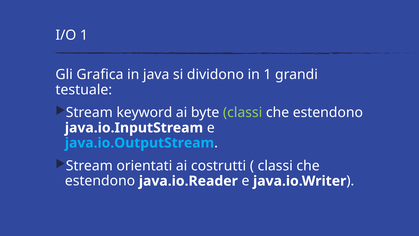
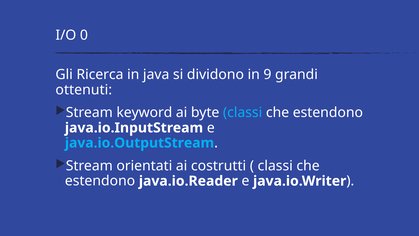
I/O 1: 1 -> 0
Grafica: Grafica -> Ricerca
in 1: 1 -> 9
testuale: testuale -> ottenuti
classi at (243, 113) colour: light green -> light blue
